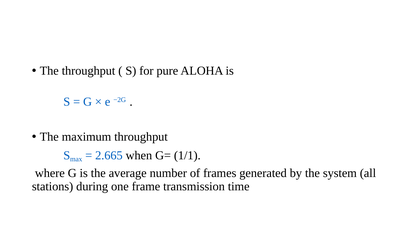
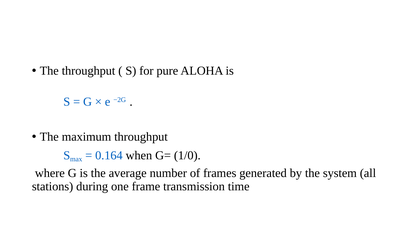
2.665: 2.665 -> 0.164
1/1: 1/1 -> 1/0
